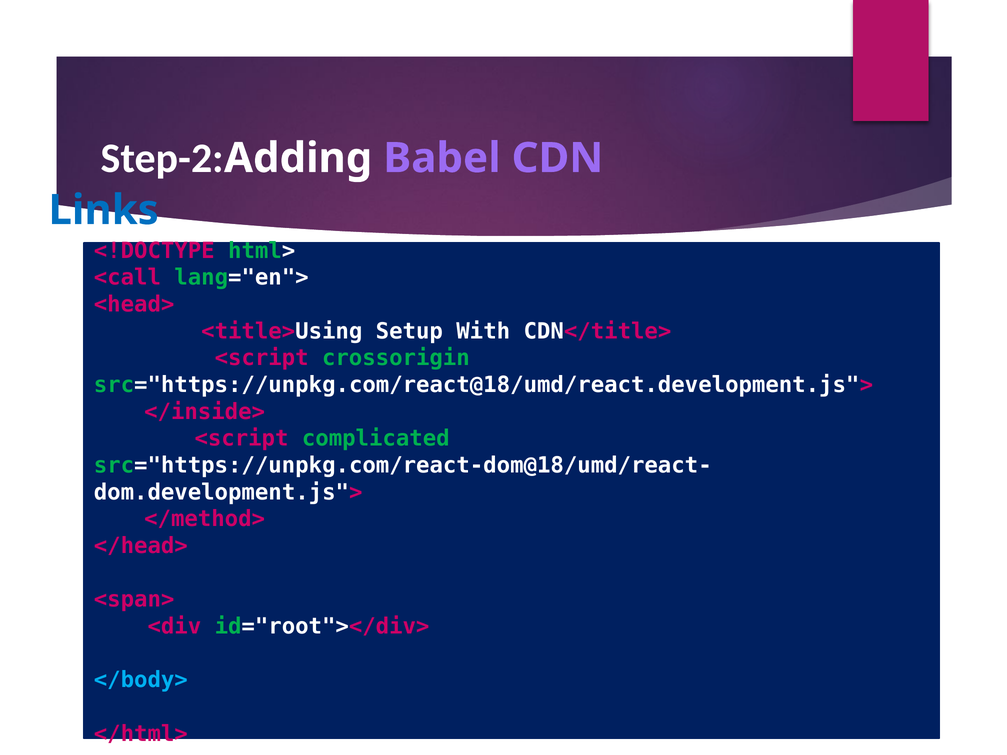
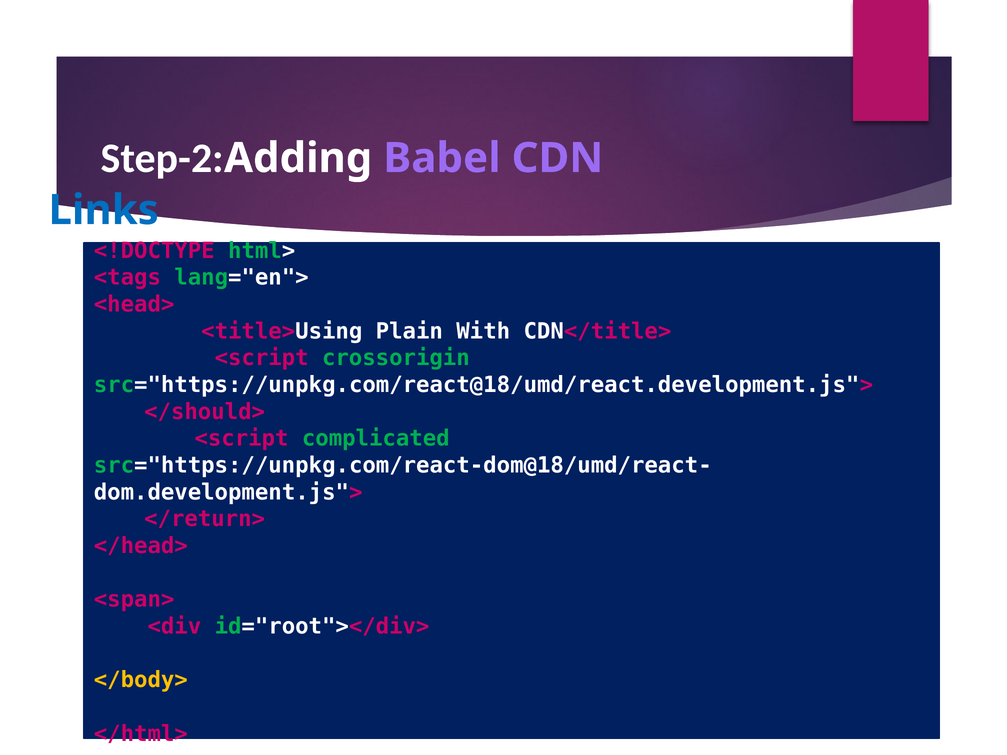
<call: <call -> <tags
Setup: Setup -> Plain
</inside>: </inside> -> </should>
</method>: </method> -> </return>
</body> colour: light blue -> yellow
